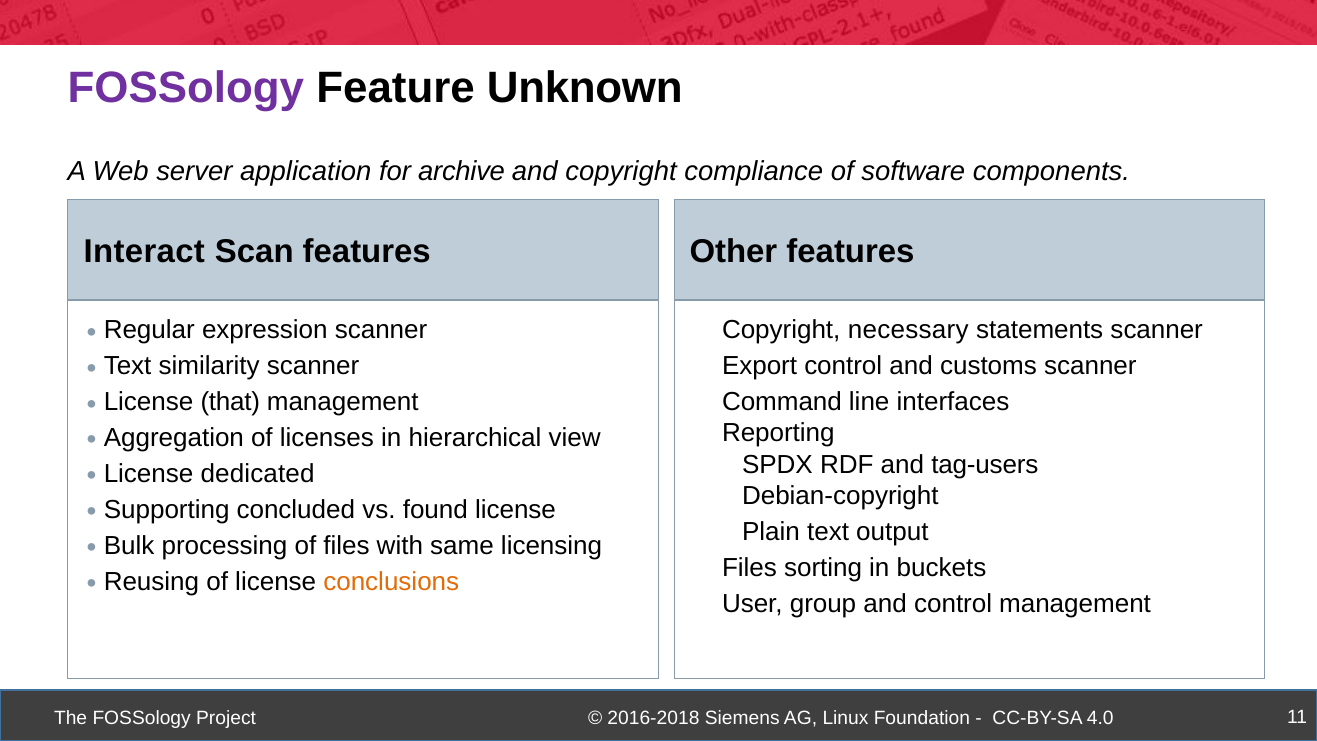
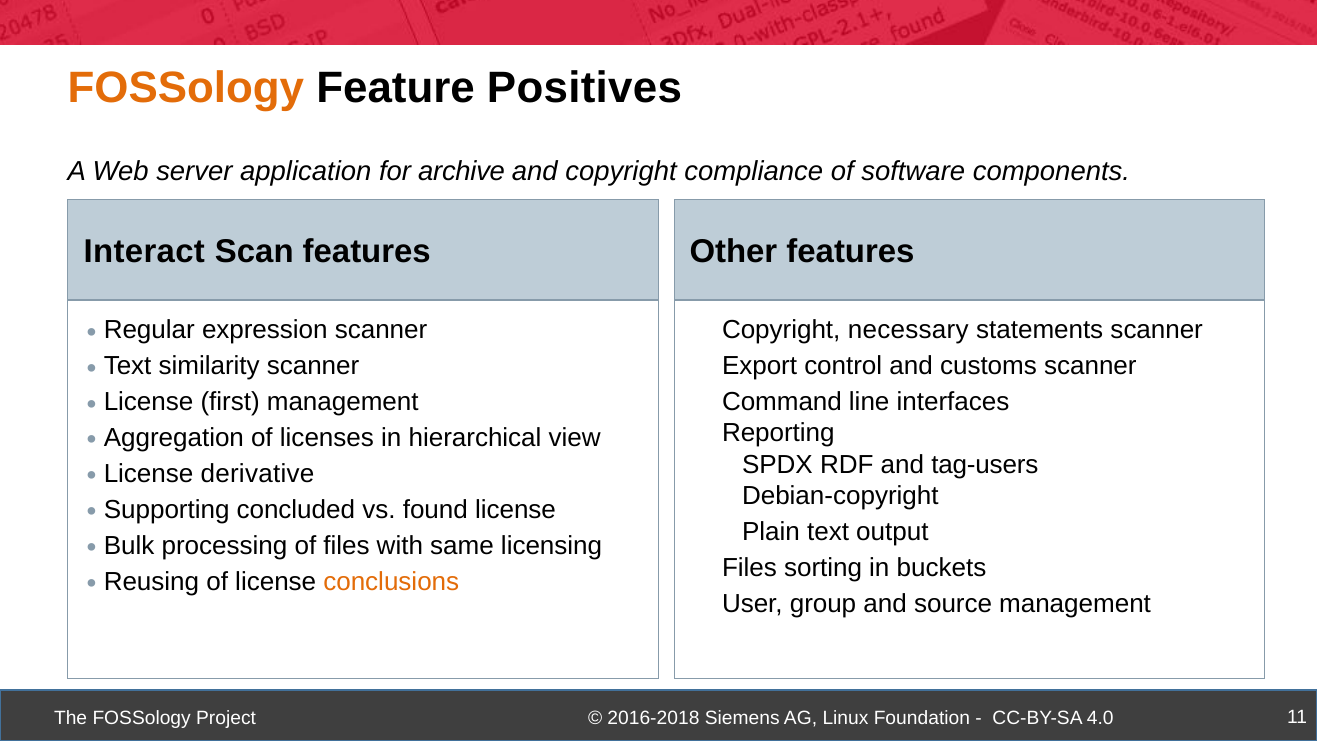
FOSSology at (186, 88) colour: purple -> orange
Unknown: Unknown -> Positives
that: that -> first
dedicated: dedicated -> derivative
and control: control -> source
